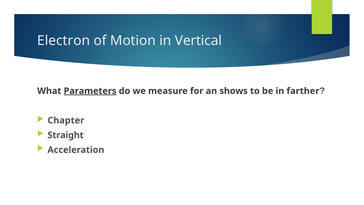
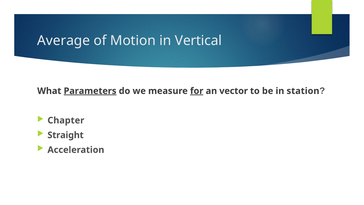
Electron: Electron -> Average
for underline: none -> present
shows: shows -> vector
farther: farther -> station
